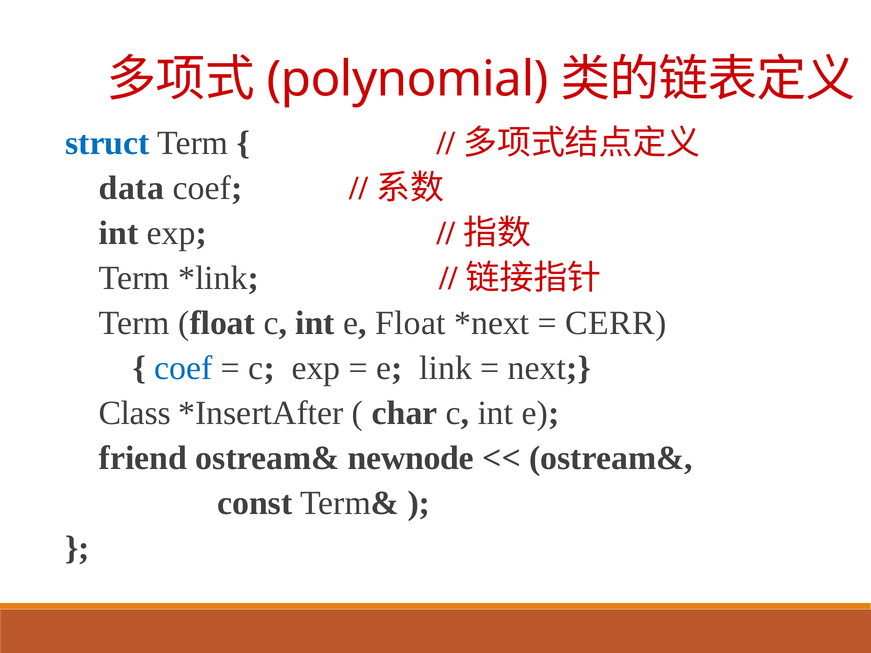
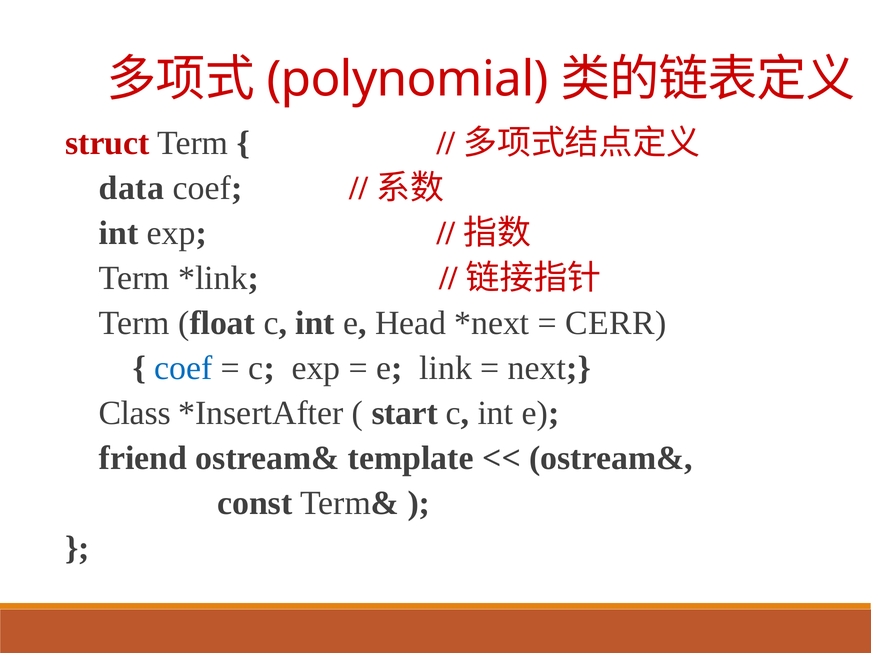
struct colour: blue -> red
e Float: Float -> Head
char: char -> start
newnode: newnode -> template
